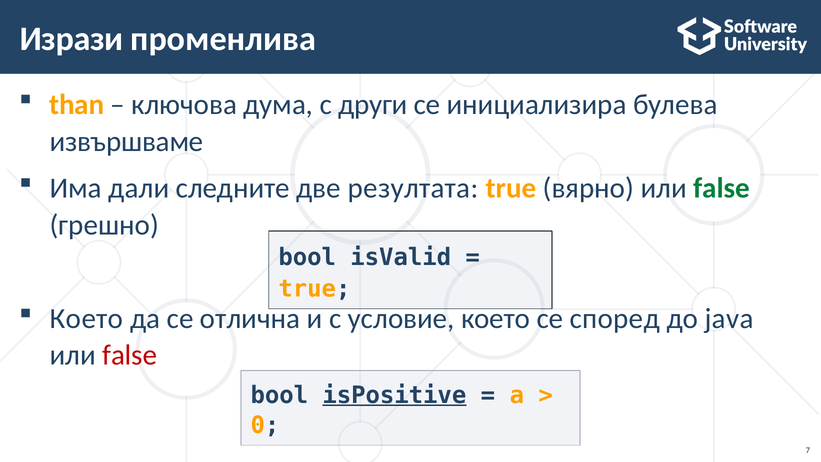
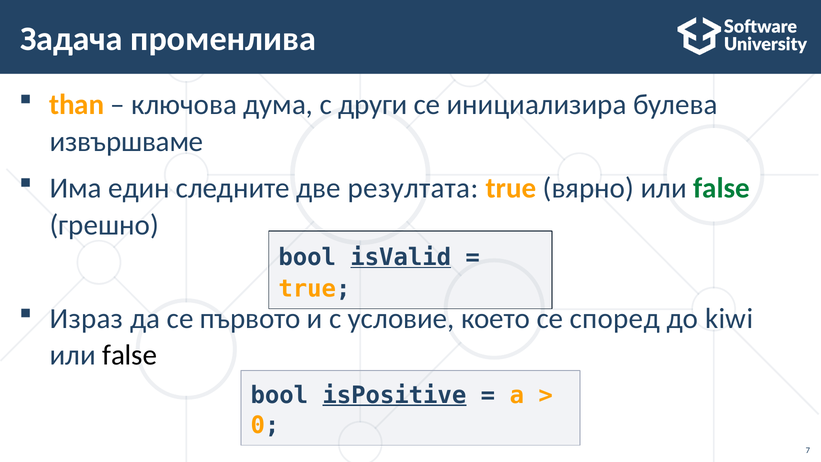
Изрази: Изрази -> Задача
дали: дали -> един
isValid underline: none -> present
Което at (86, 319): Което -> Израз
отлична: отлична -> първото
java: java -> kiwi
false at (130, 355) colour: red -> black
